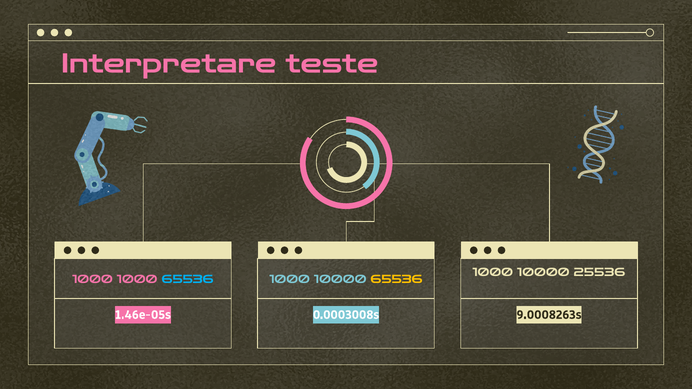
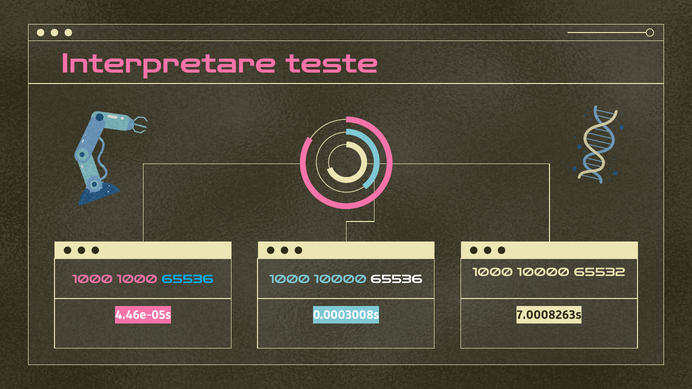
25536: 25536 -> 65532
65536 at (396, 279) colour: yellow -> white
1.46e-05s: 1.46e-05s -> 4.46e-05s
9.0008263s: 9.0008263s -> 7.0008263s
